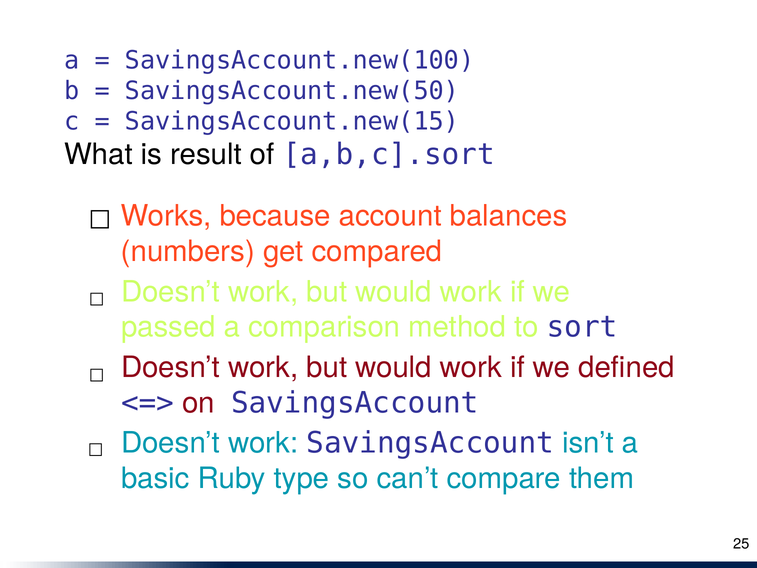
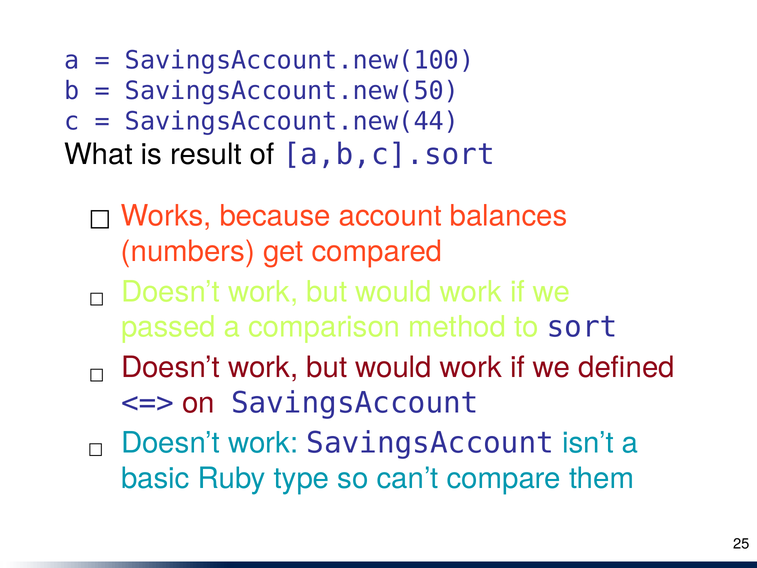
SavingsAccount.new(15: SavingsAccount.new(15 -> SavingsAccount.new(44
